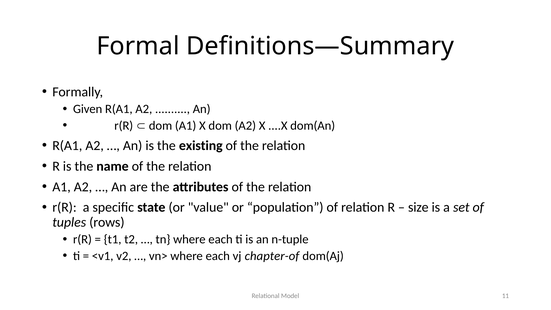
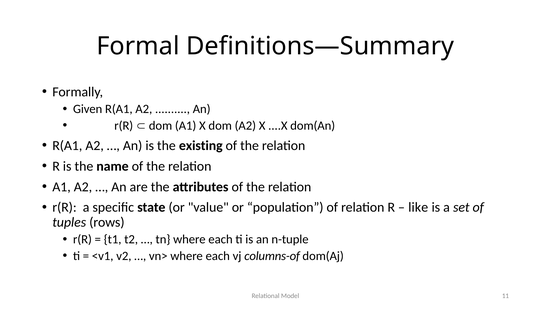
size: size -> like
chapter-of: chapter-of -> columns-of
